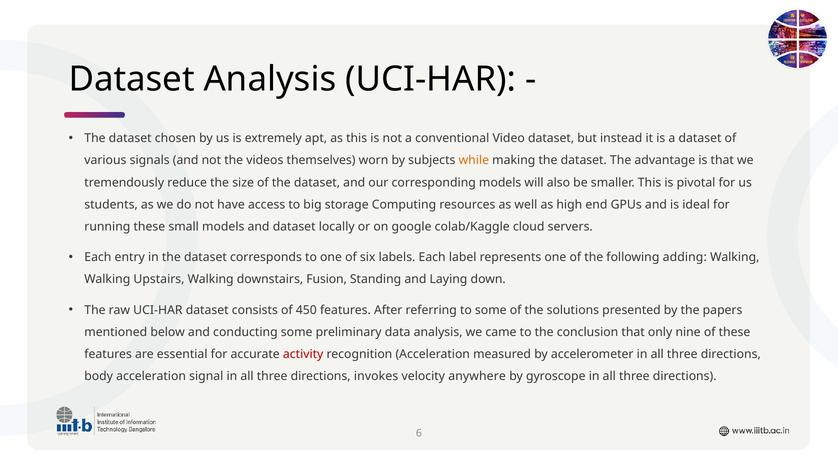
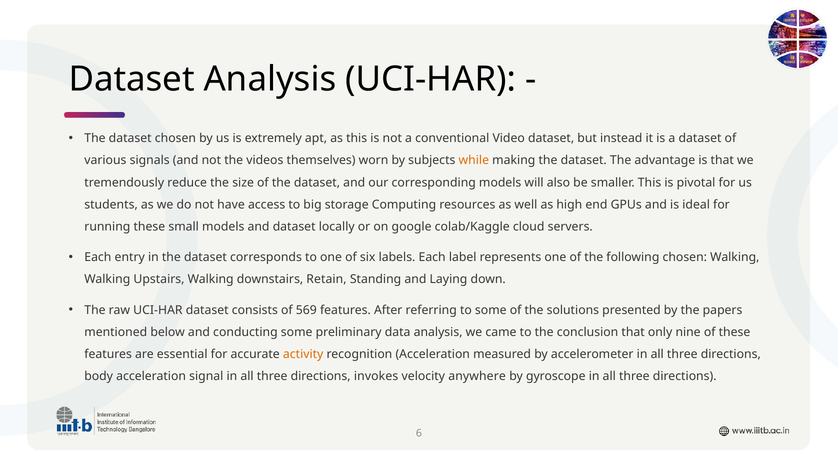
following adding: adding -> chosen
Fusion: Fusion -> Retain
450: 450 -> 569
activity colour: red -> orange
